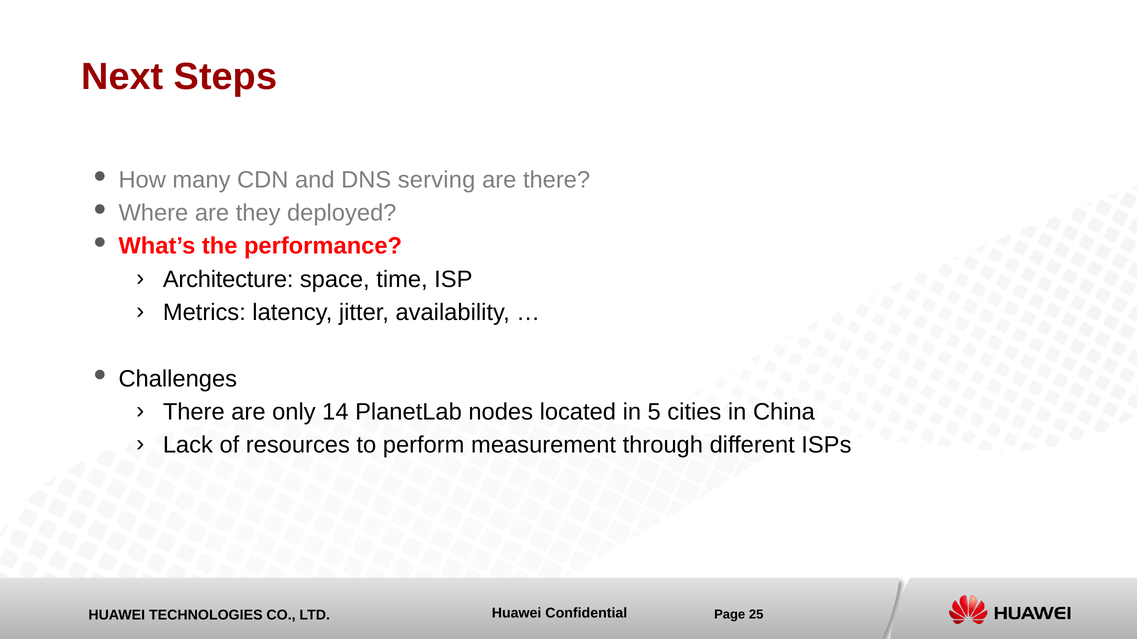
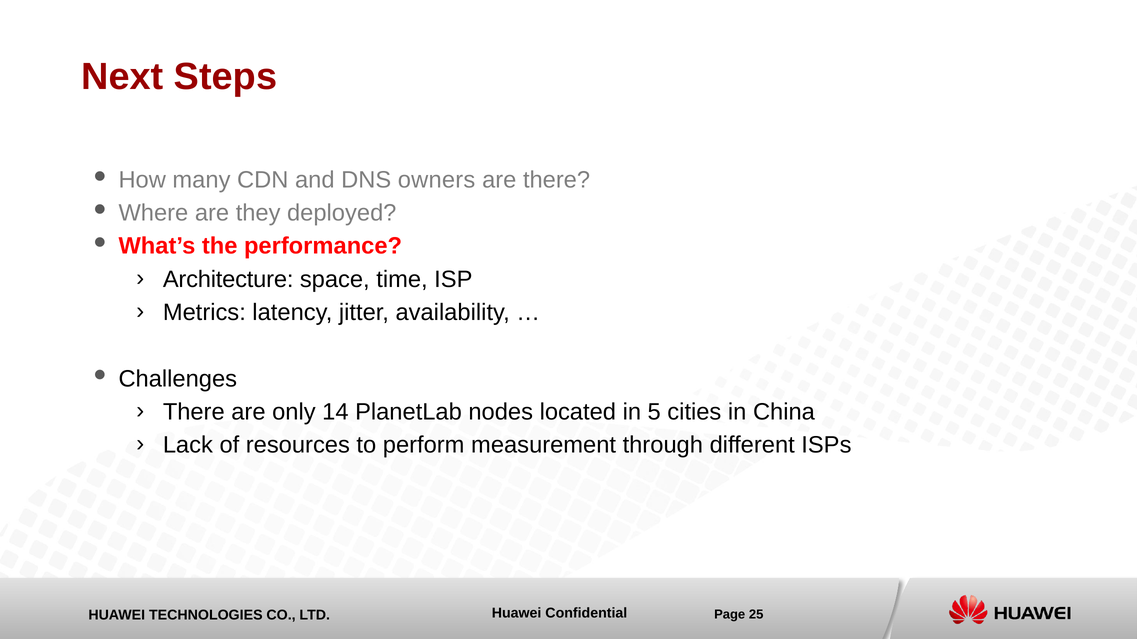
serving: serving -> owners
